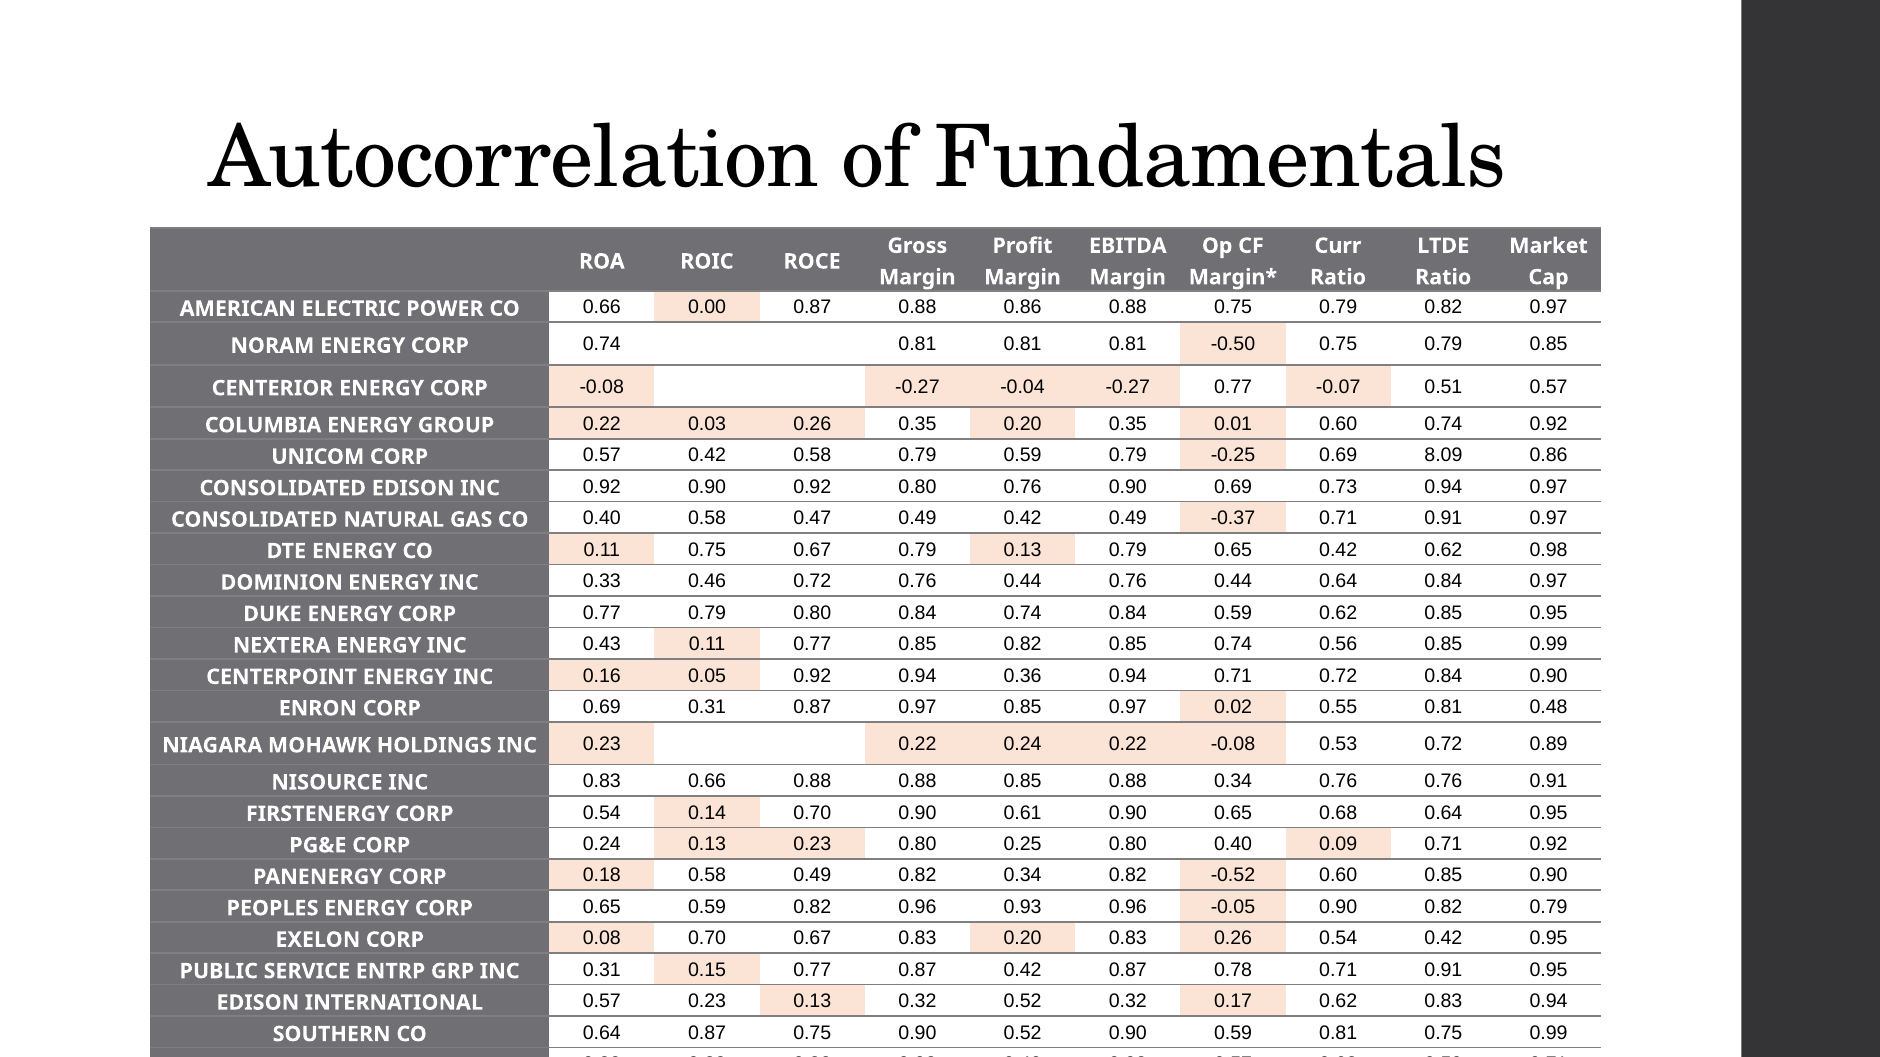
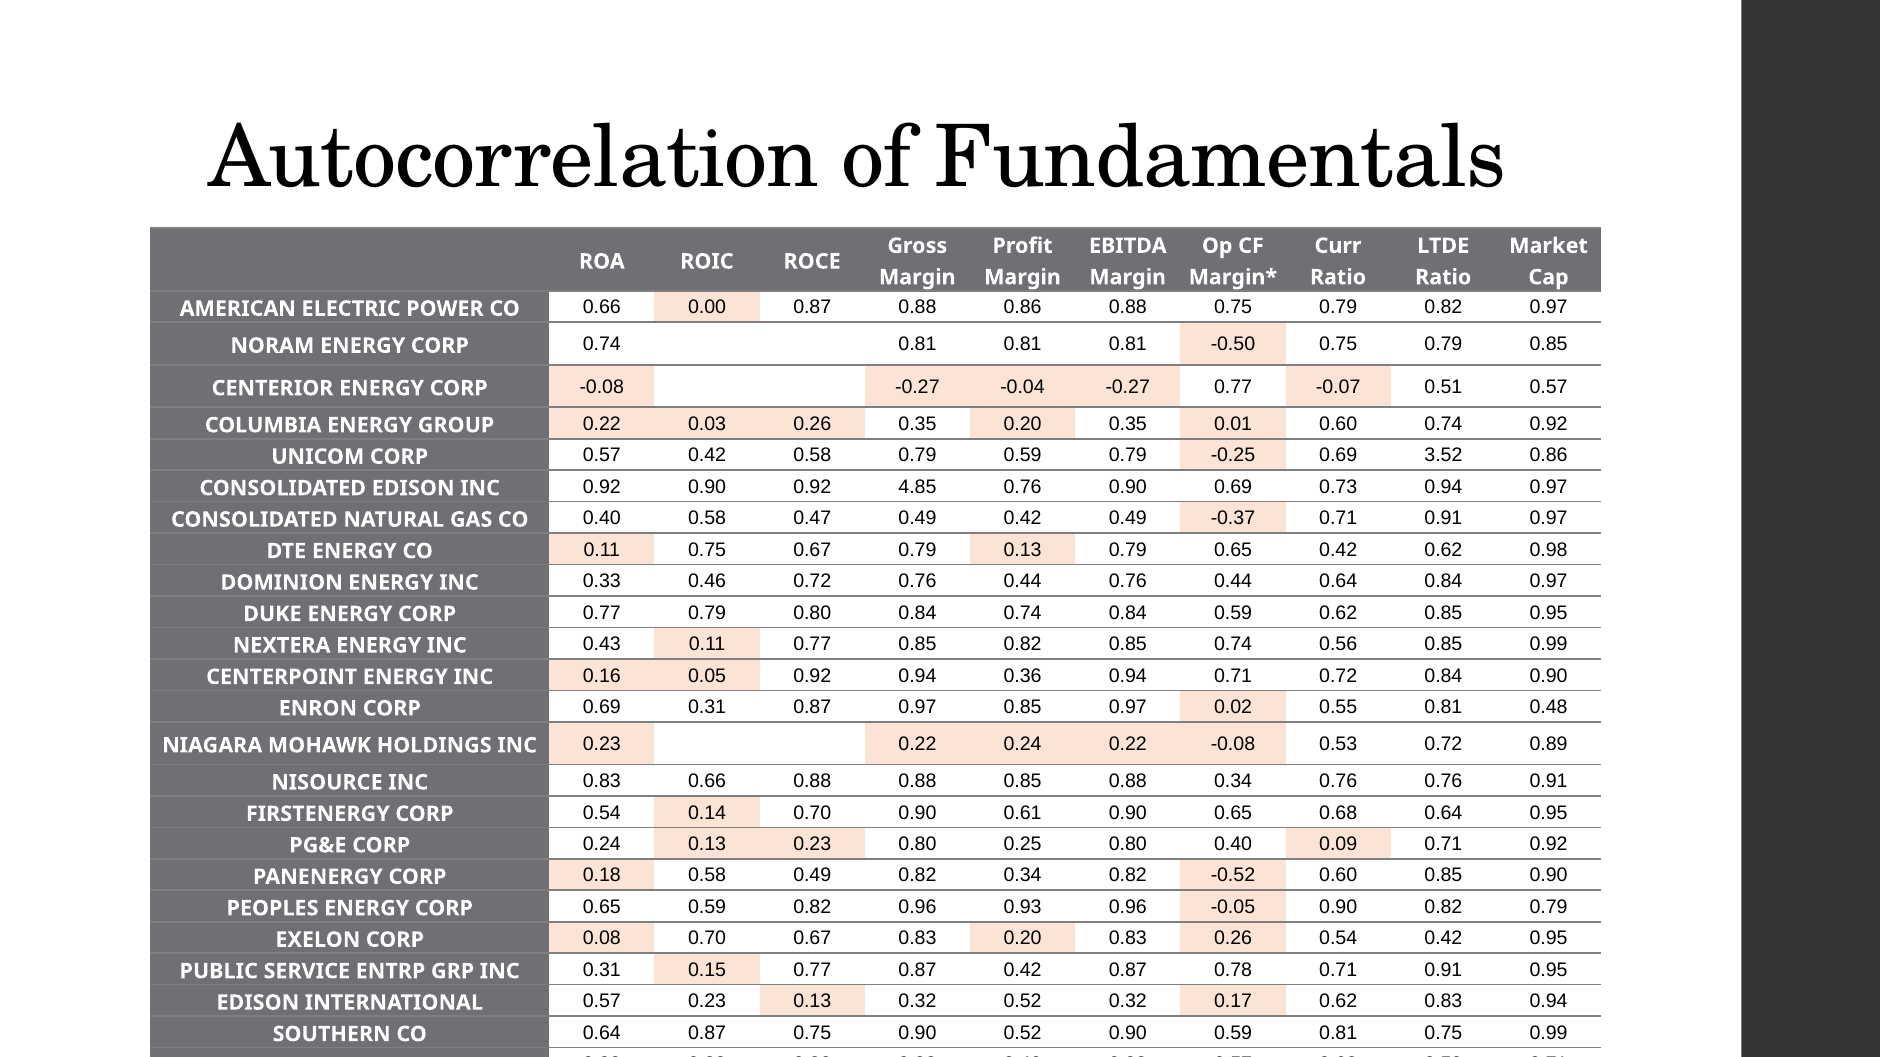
8.09: 8.09 -> 3.52
0.92 0.80: 0.80 -> 4.85
